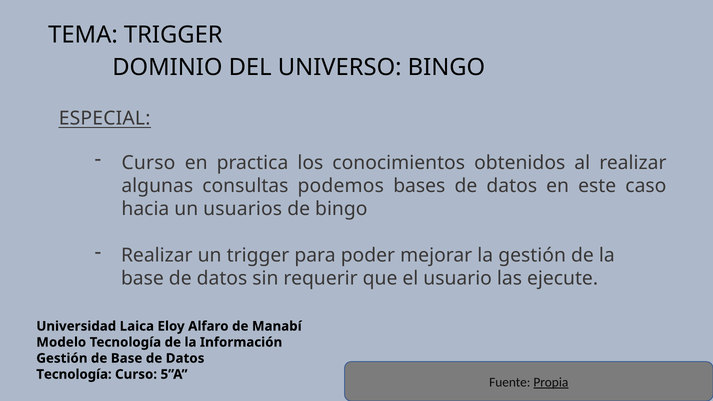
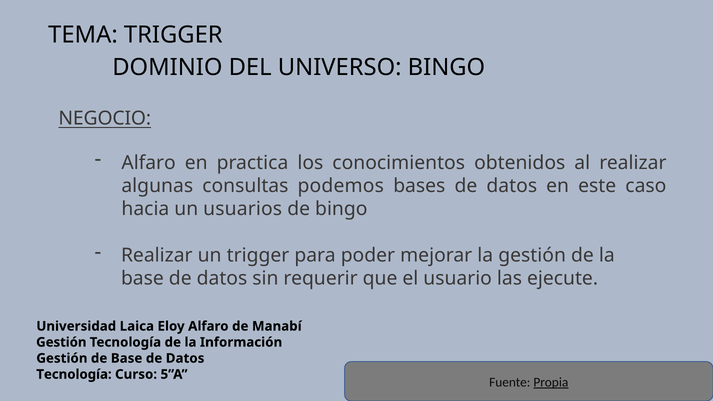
ESPECIAL: ESPECIAL -> NEGOCIO
Curso at (148, 163): Curso -> Alfaro
Modelo at (61, 342): Modelo -> Gestión
